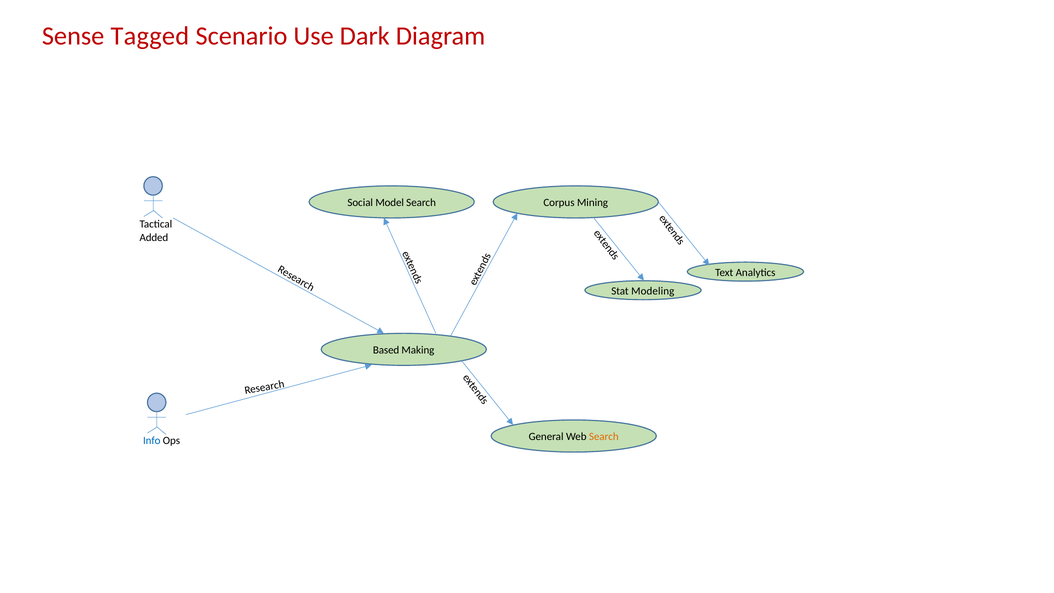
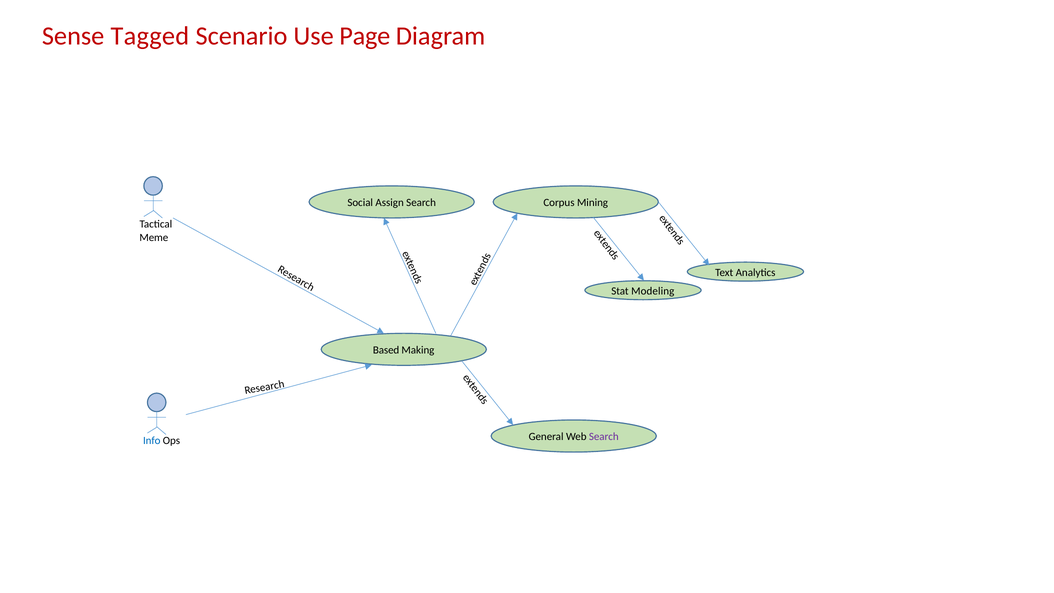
Dark: Dark -> Page
Model: Model -> Assign
Added: Added -> Meme
Search at (604, 437) colour: orange -> purple
